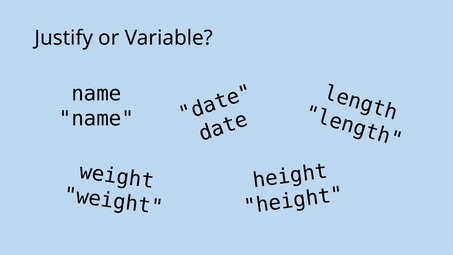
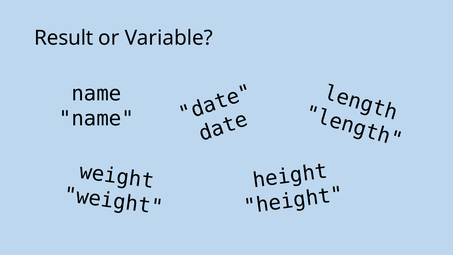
Justify: Justify -> Result
